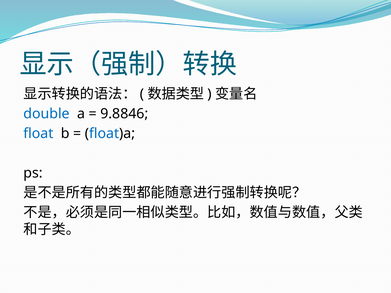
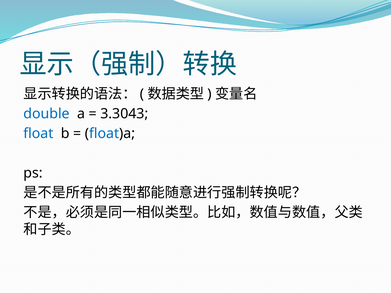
9.8846: 9.8846 -> 3.3043
